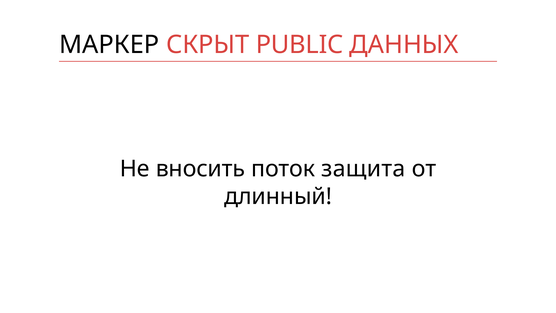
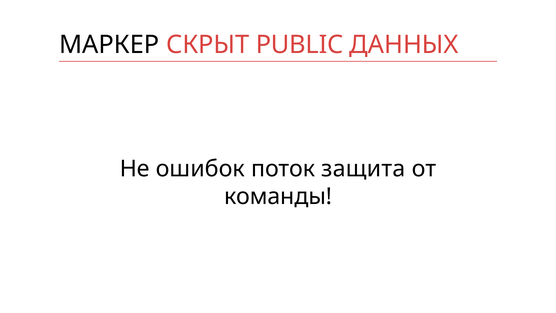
вносить: вносить -> ошибок
длинный: длинный -> команды
